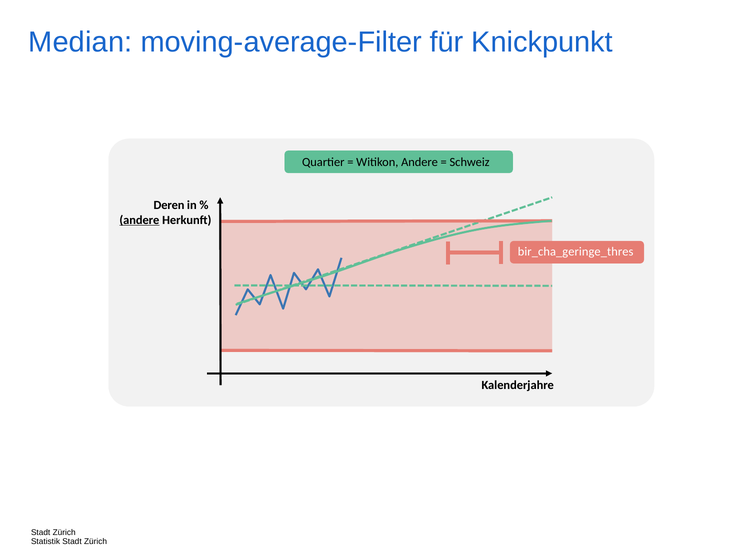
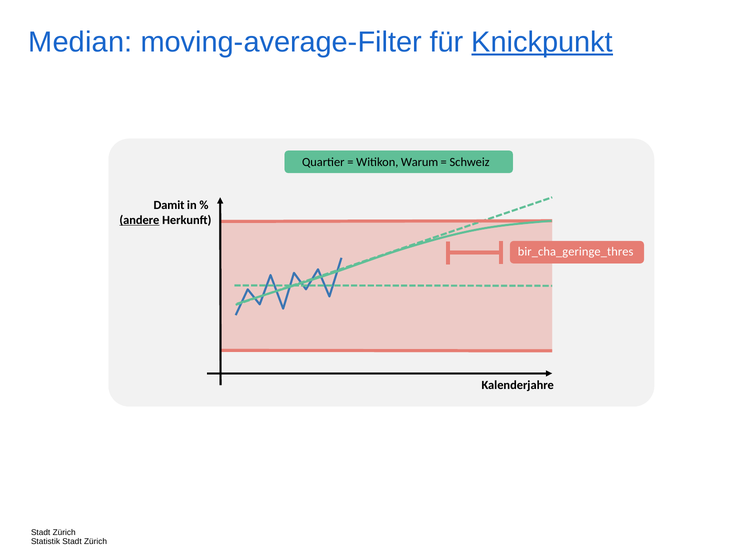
Knickpunkt underline: none -> present
Witikon Andere: Andere -> Warum
Deren: Deren -> Damit
